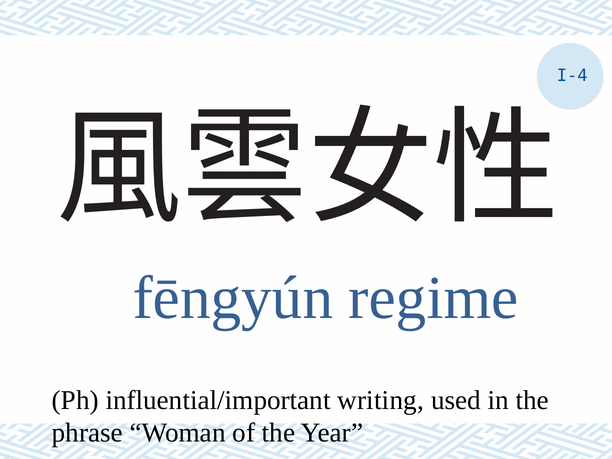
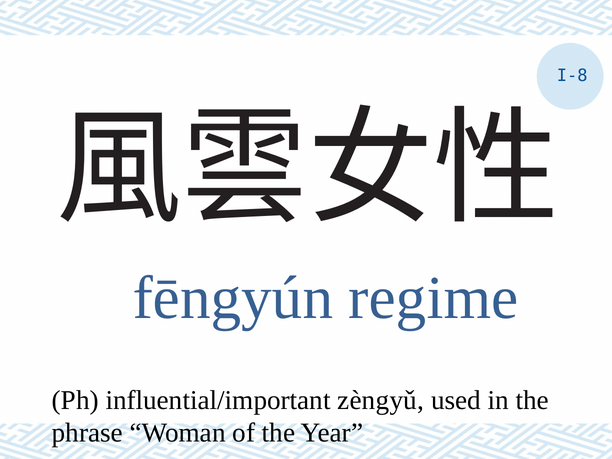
I-4: I-4 -> I-8
writing: writing -> zèngyǔ
